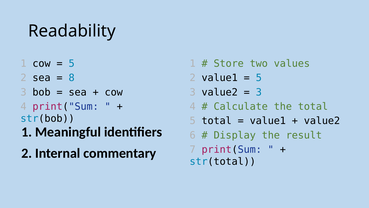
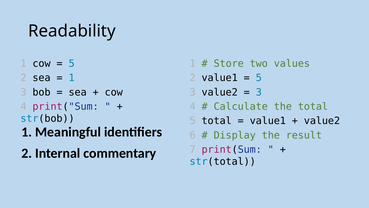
8 at (72, 78): 8 -> 1
